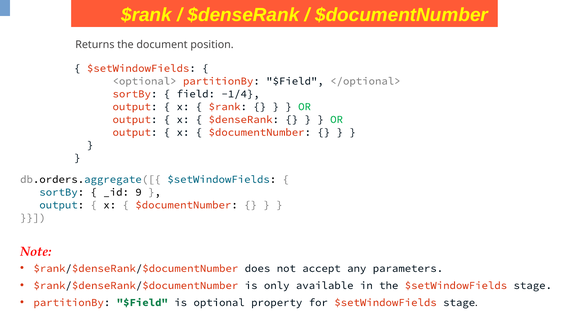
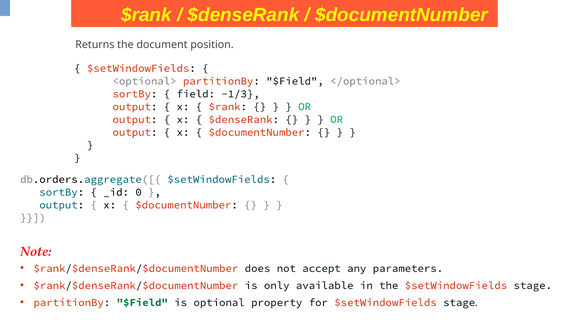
-1/4: -1/4 -> -1/3
9: 9 -> 0
